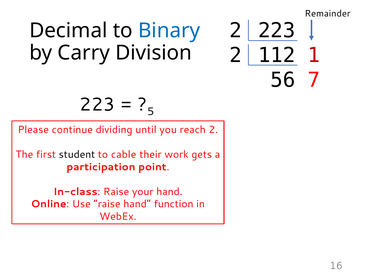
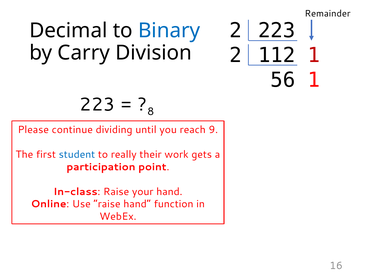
56 7: 7 -> 1
5: 5 -> 8
reach 2: 2 -> 9
student colour: black -> blue
cable: cable -> really
